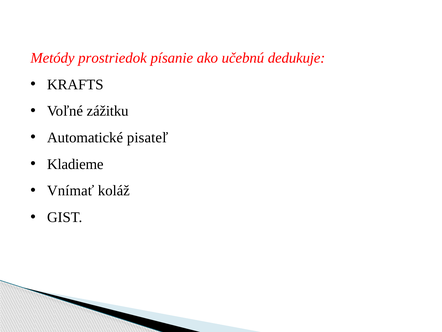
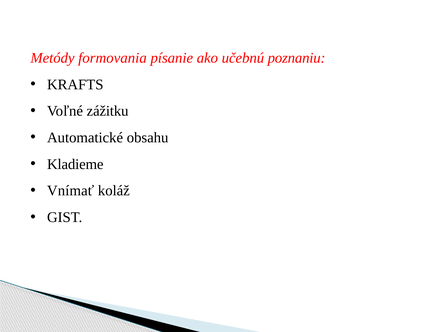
prostriedok: prostriedok -> formovania
dedukuje: dedukuje -> poznaniu
pisateľ: pisateľ -> obsahu
